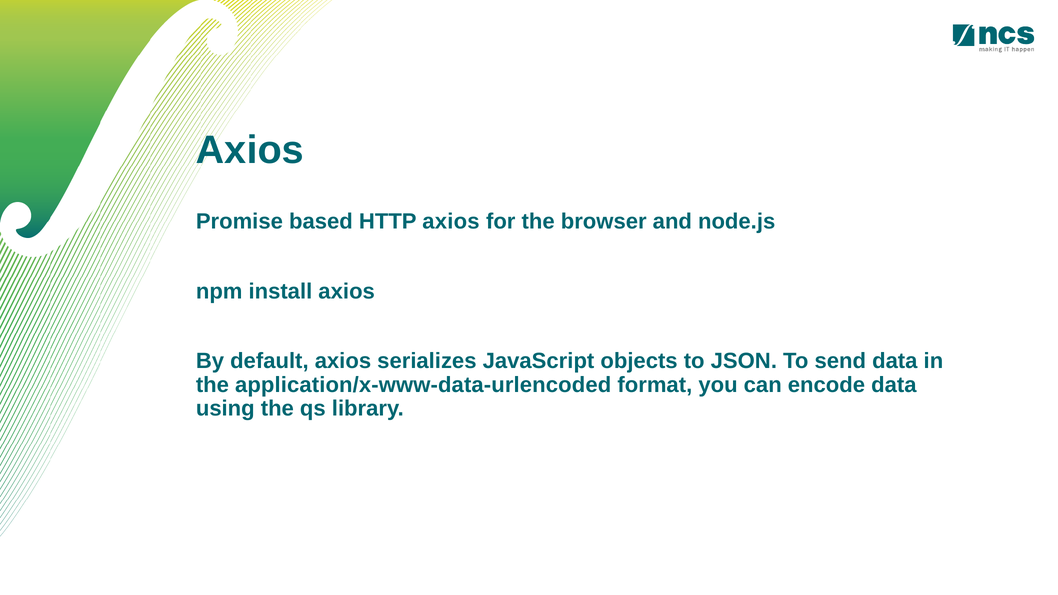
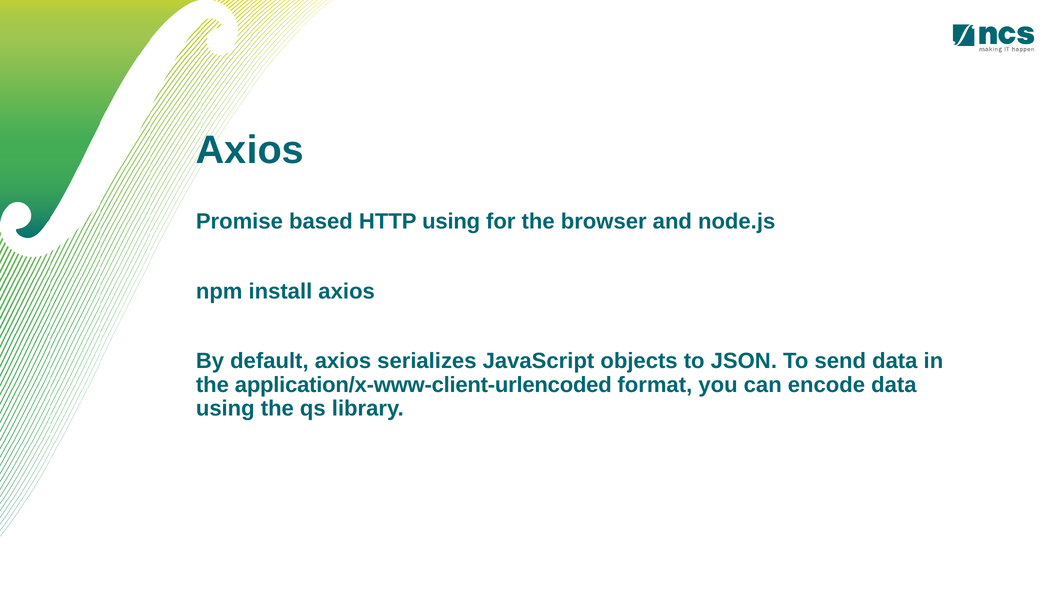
HTTP axios: axios -> using
application/x-www-data-urlencoded: application/x-www-data-urlencoded -> application/x-www-client-urlencoded
